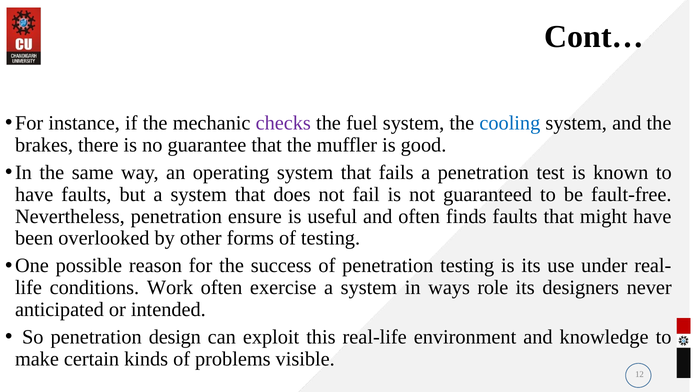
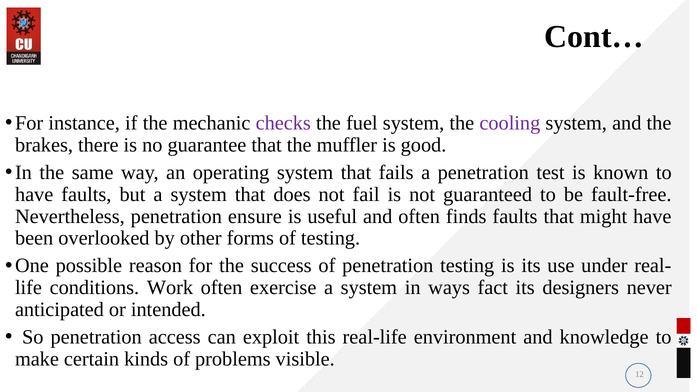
cooling colour: blue -> purple
role: role -> fact
design: design -> access
